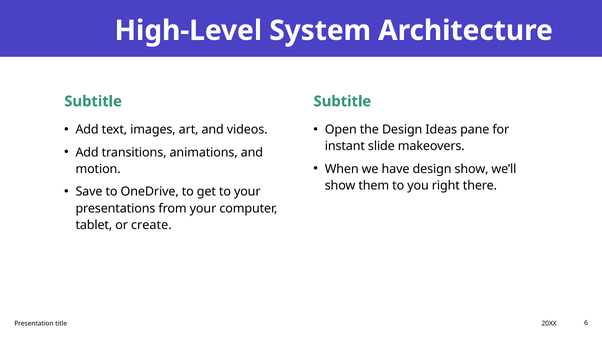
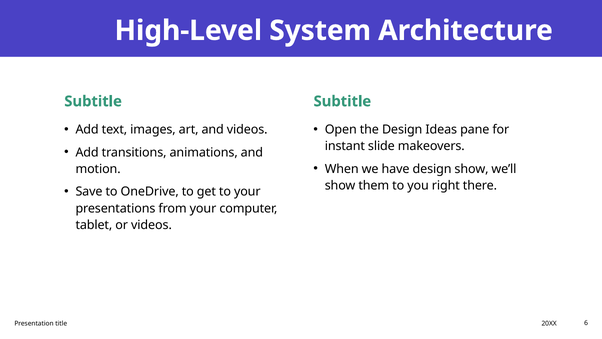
or create: create -> videos
